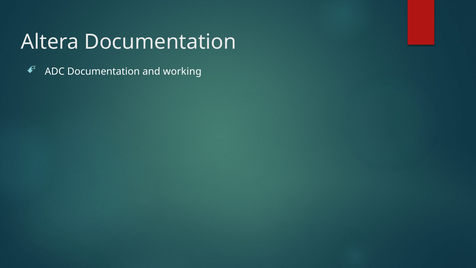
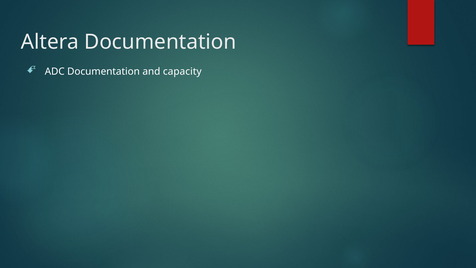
working: working -> capacity
